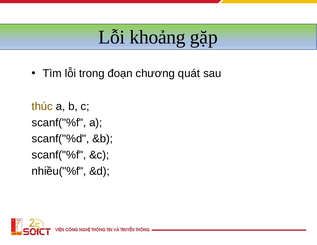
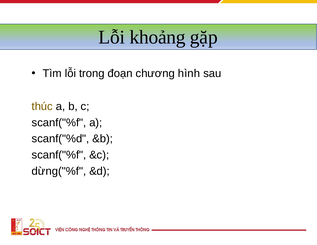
quát: quát -> hình
nhiều("%f: nhiều("%f -> dừng("%f
